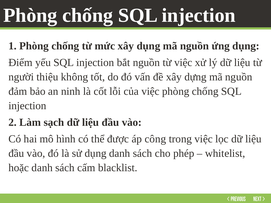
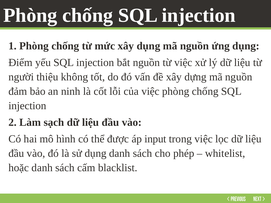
công: công -> input
